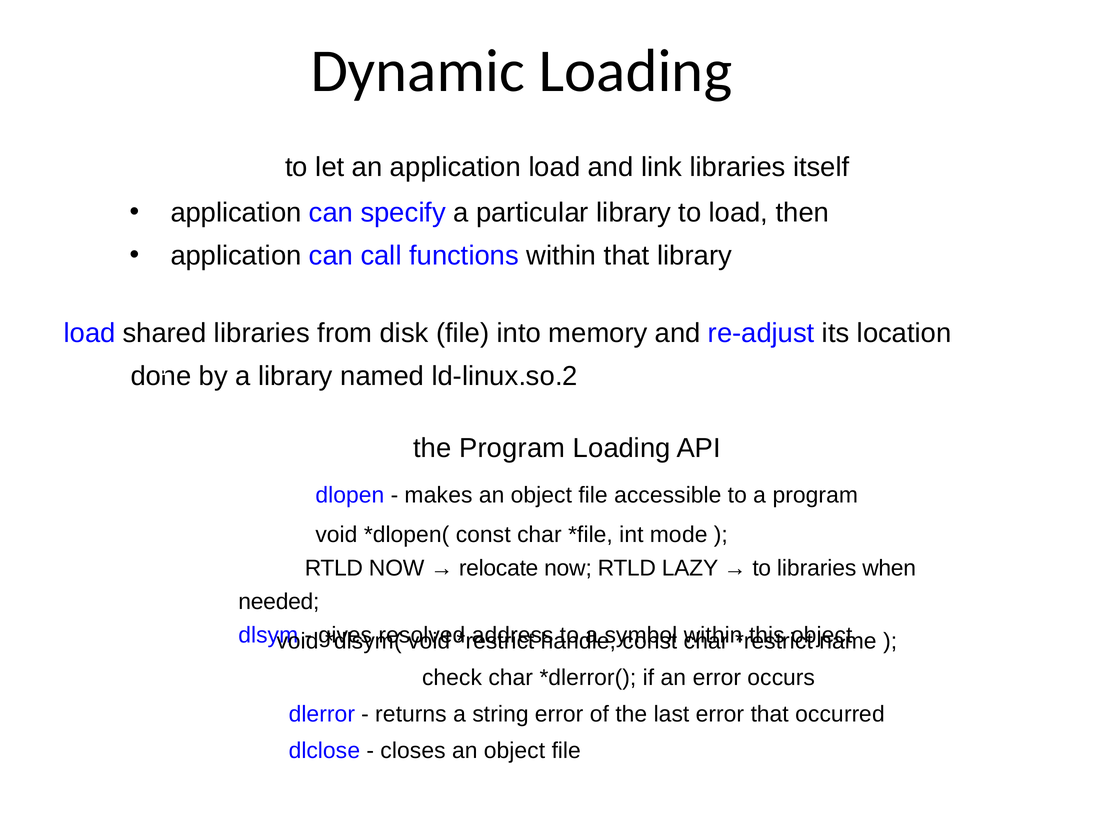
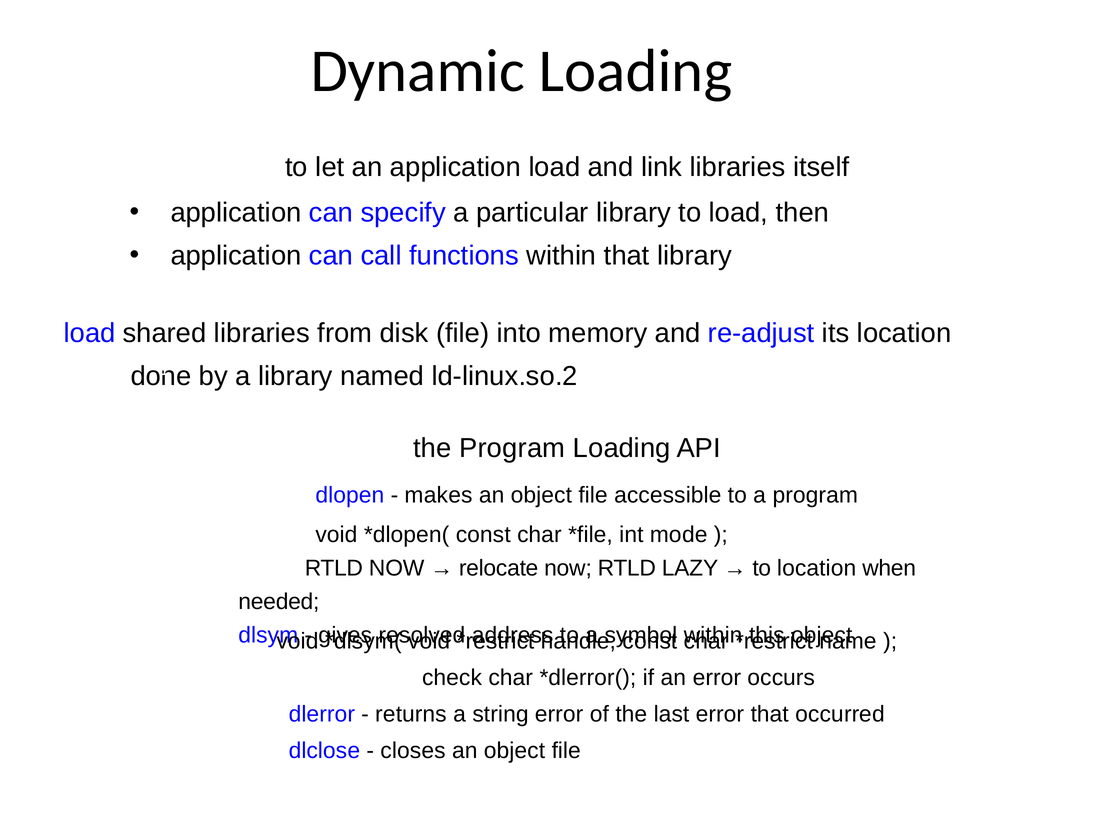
to libraries: libraries -> location
